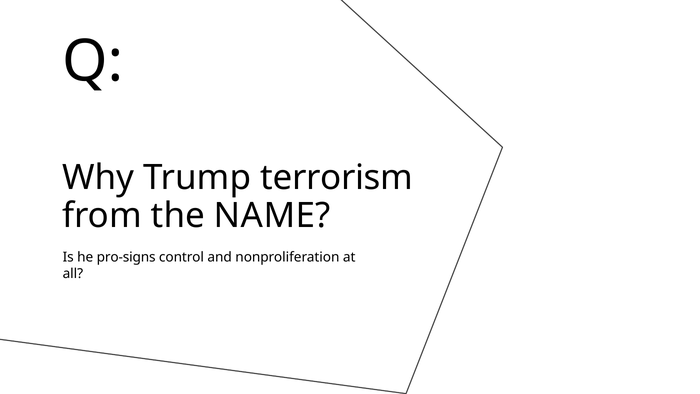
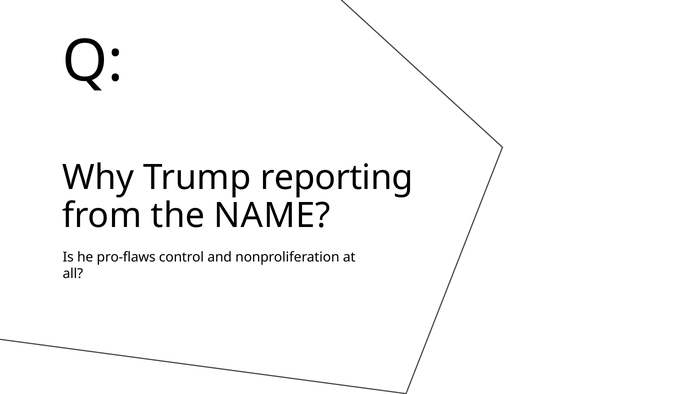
terrorism: terrorism -> reporting
pro-signs: pro-signs -> pro-flaws
